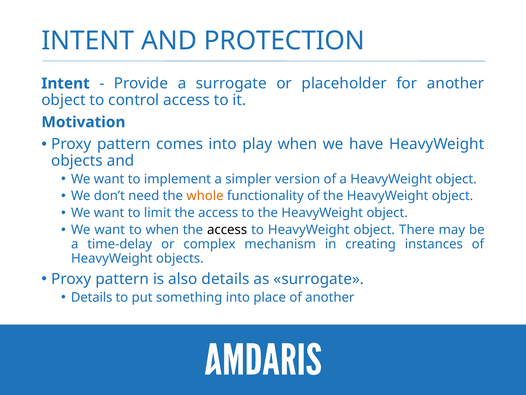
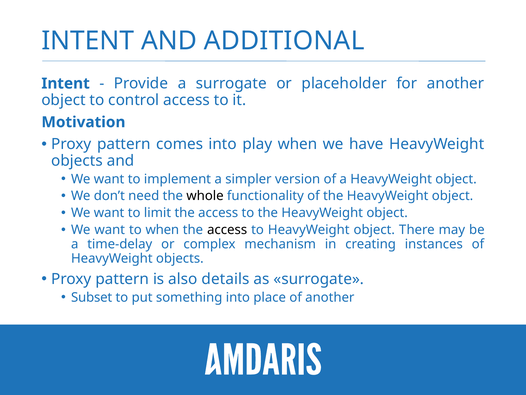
PROTECTION: PROTECTION -> ADDITIONAL
whole colour: orange -> black
Details at (92, 297): Details -> Subset
